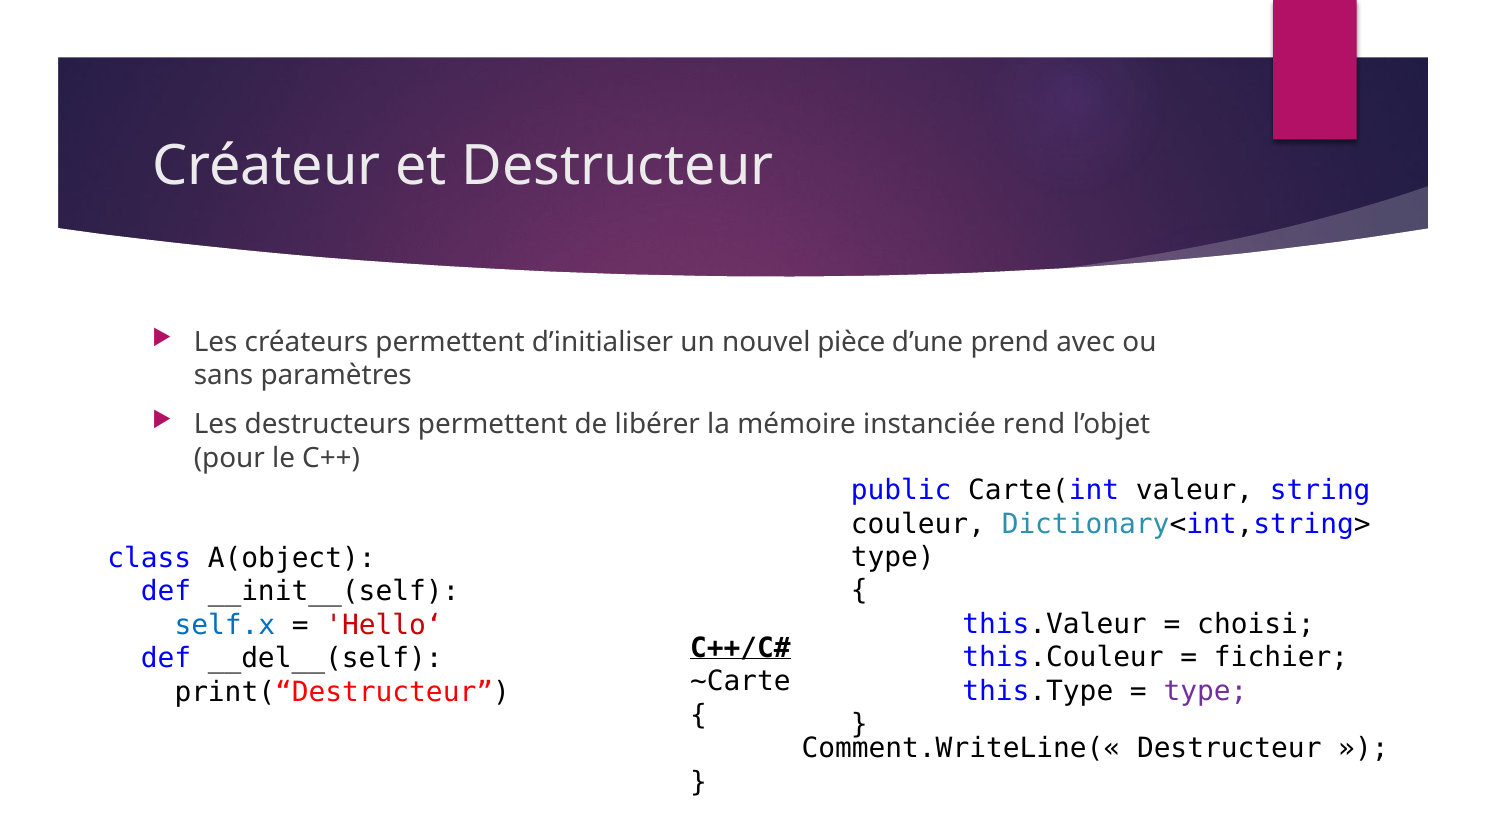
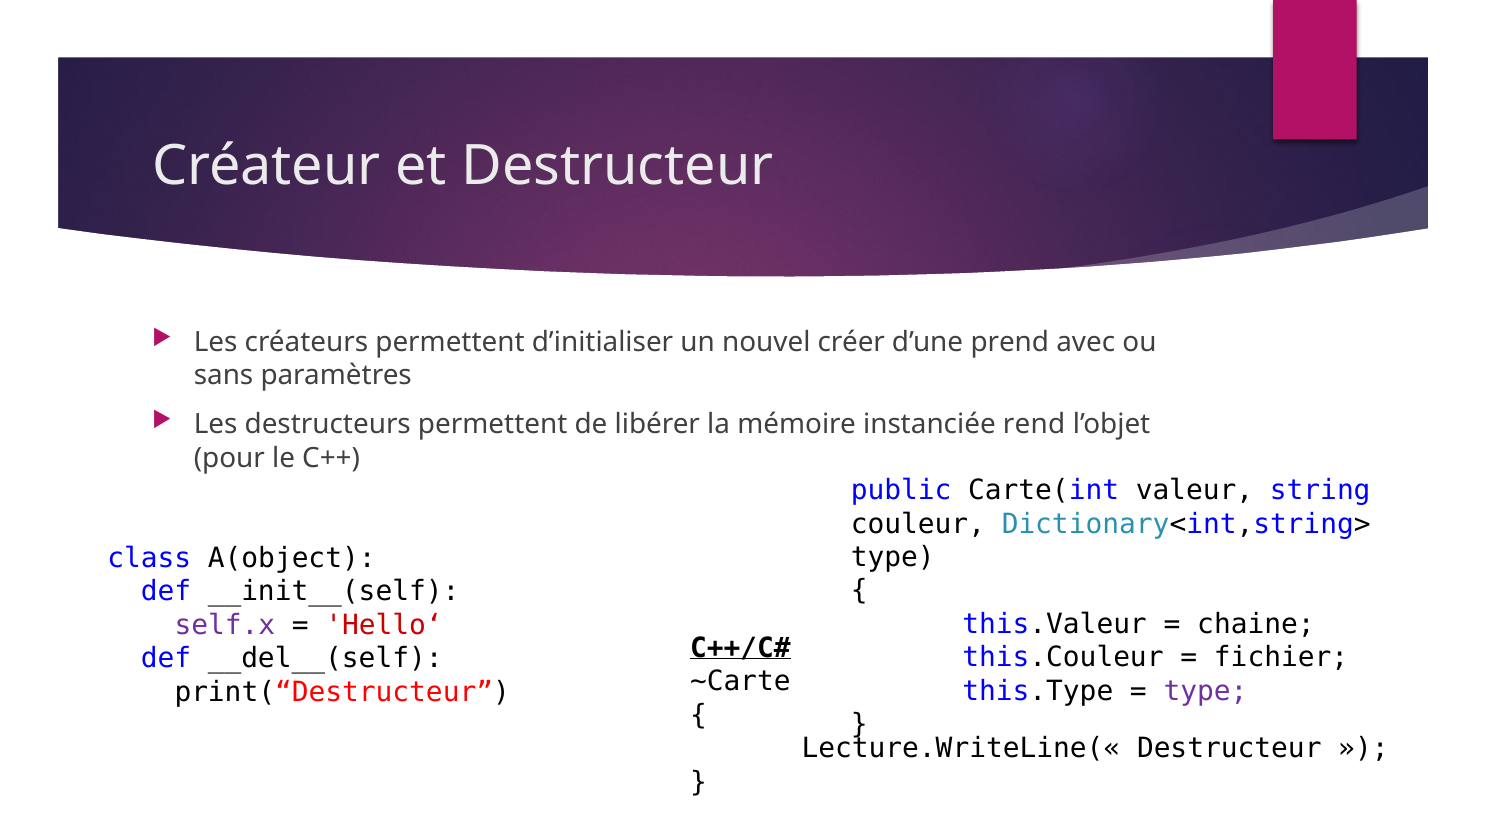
pièce: pièce -> créer
choisi: choisi -> chaine
self.x colour: blue -> purple
Comment.WriteLine(«: Comment.WriteLine(« -> Lecture.WriteLine(«
